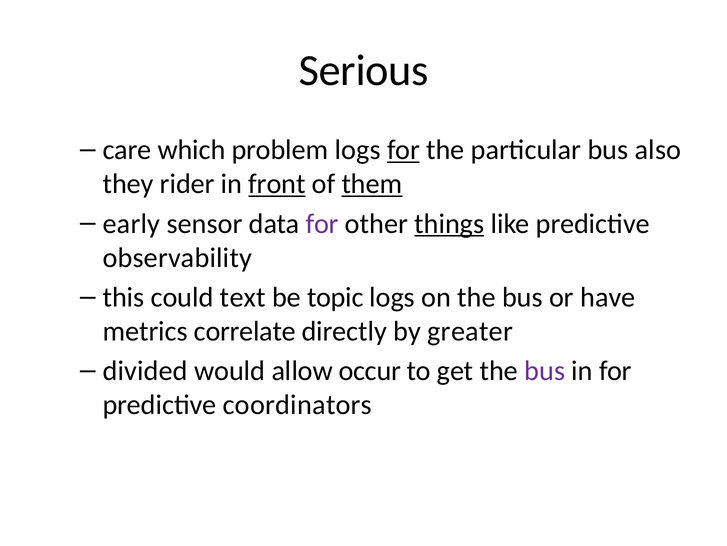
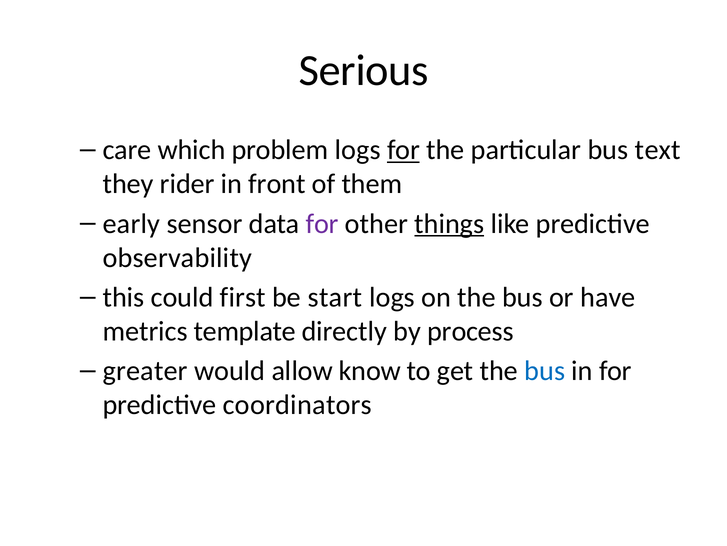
also: also -> text
front underline: present -> none
them underline: present -> none
text: text -> first
topic: topic -> start
correlate: correlate -> template
greater: greater -> process
divided: divided -> greater
occur: occur -> know
bus at (545, 370) colour: purple -> blue
